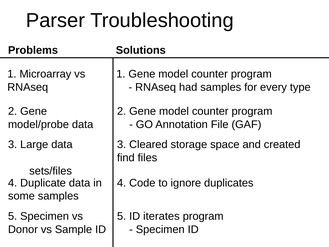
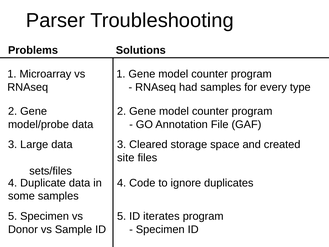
find: find -> site
